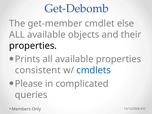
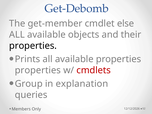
consistent at (38, 70): consistent -> properties
cmdlets colour: blue -> red
Please: Please -> Group
complicated: complicated -> explanation
